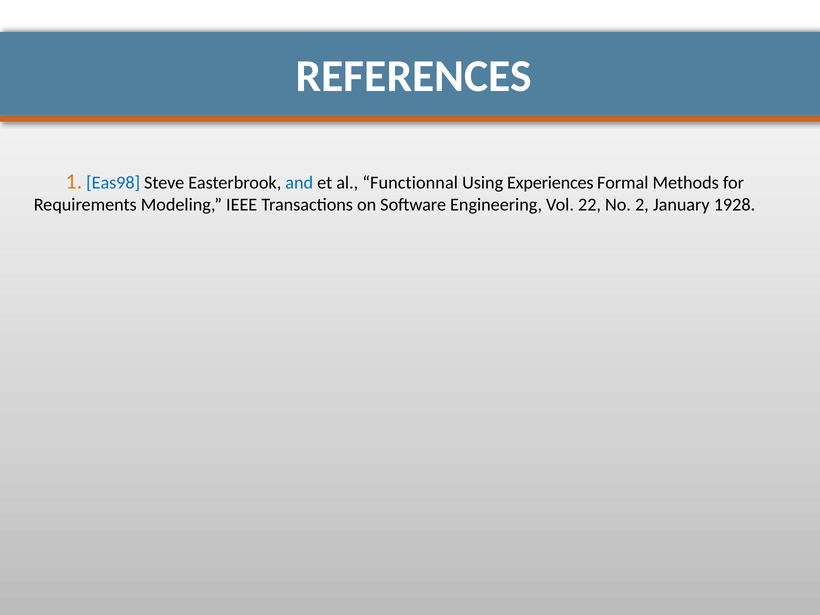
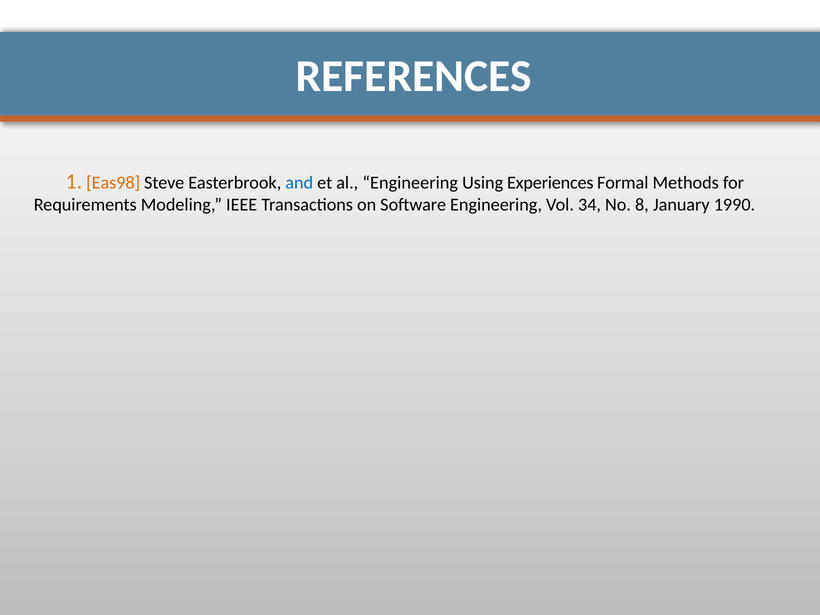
Eas98 colour: blue -> orange
al Functionnal: Functionnal -> Engineering
22: 22 -> 34
2: 2 -> 8
1928: 1928 -> 1990
